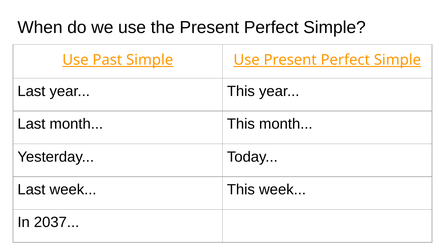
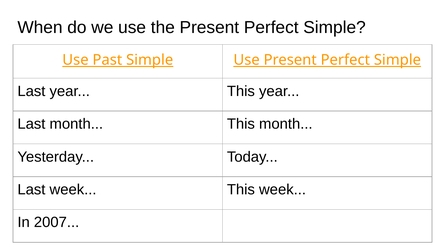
2037: 2037 -> 2007
